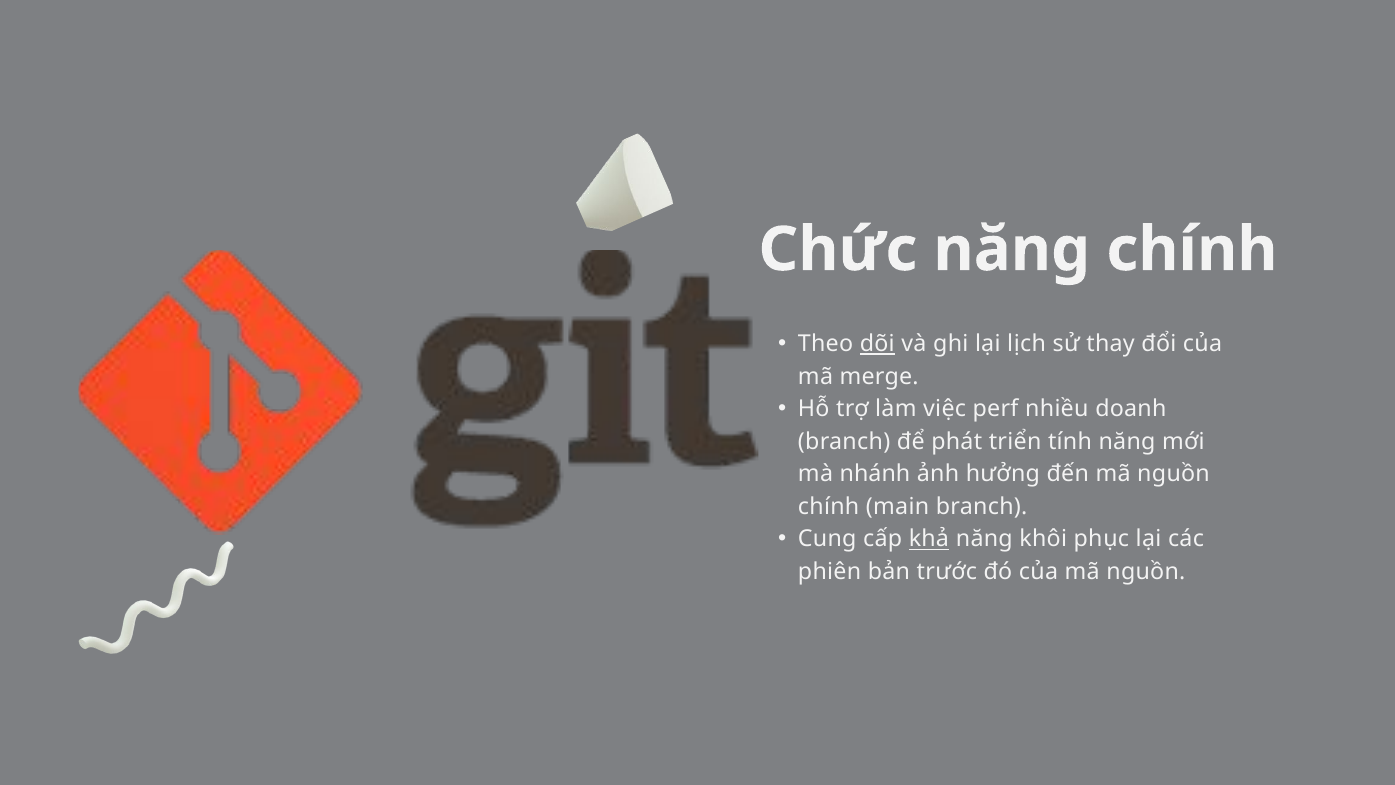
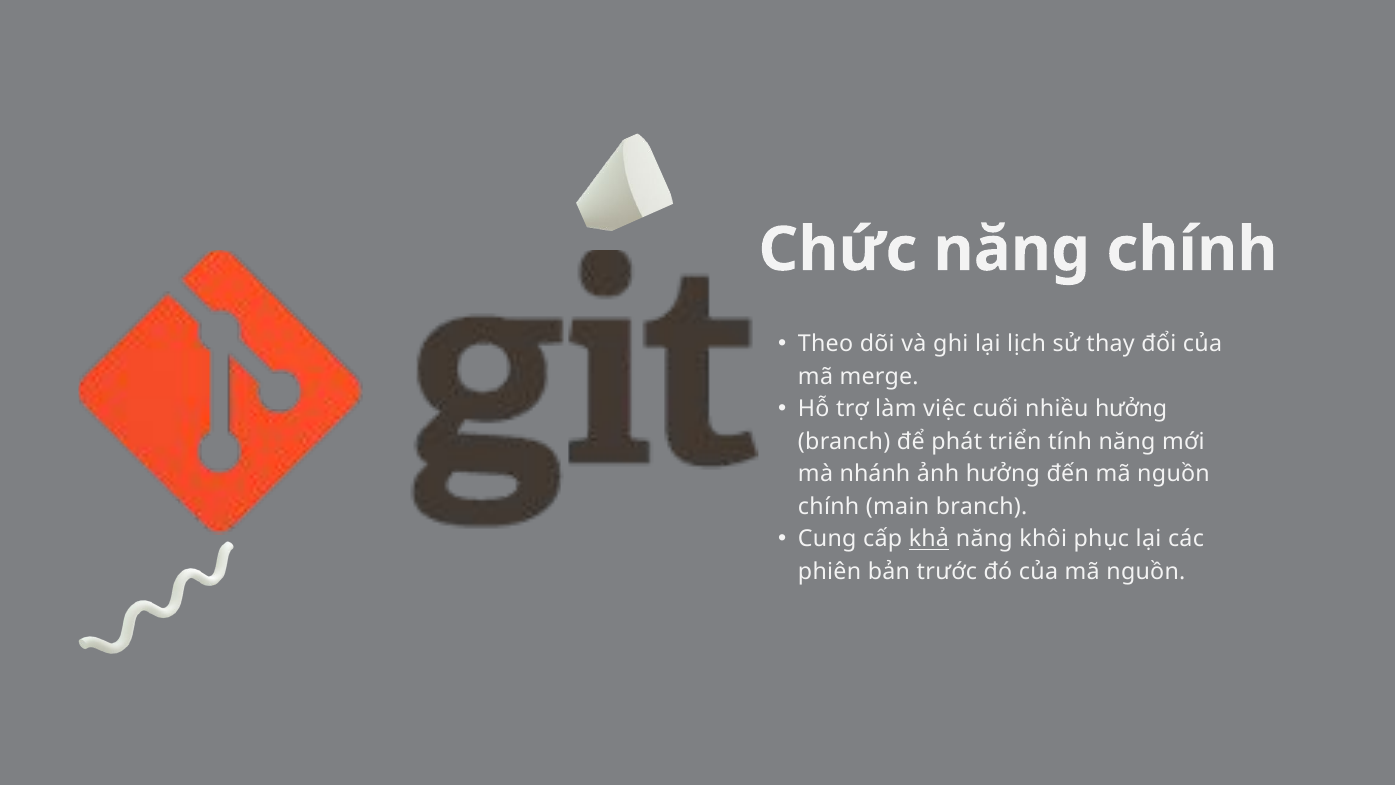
dõi underline: present -> none
perf: perf -> cuối
nhiều doanh: doanh -> hưởng
